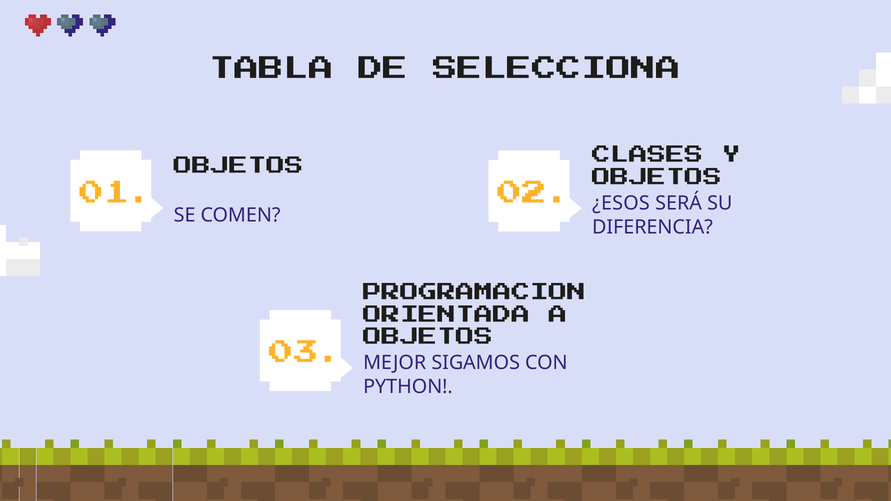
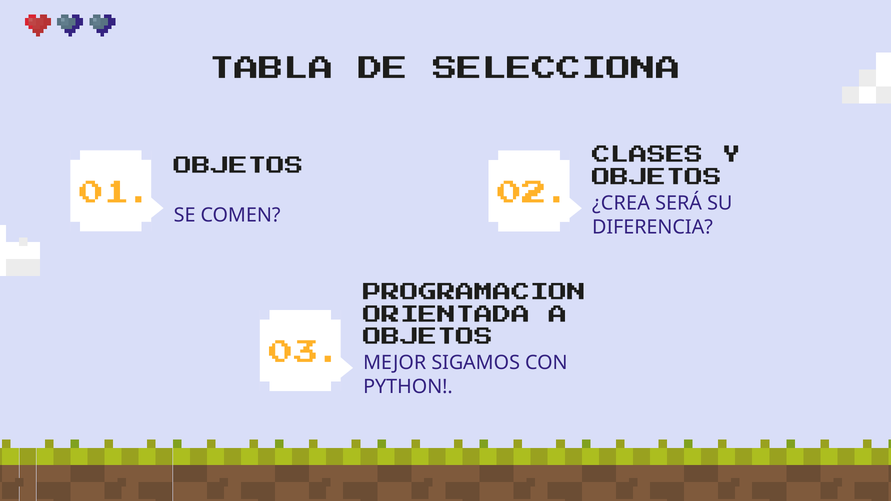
¿ESOS: ¿ESOS -> ¿CREA
